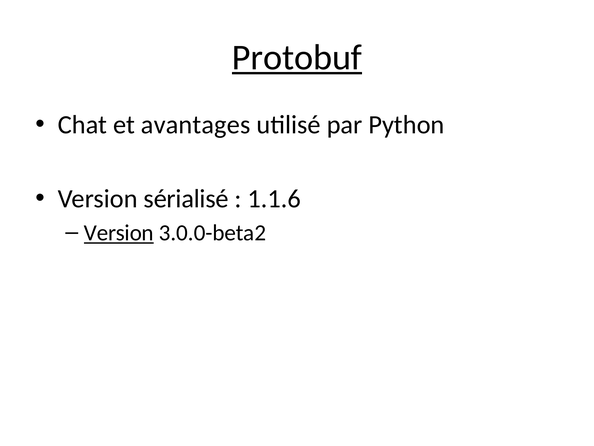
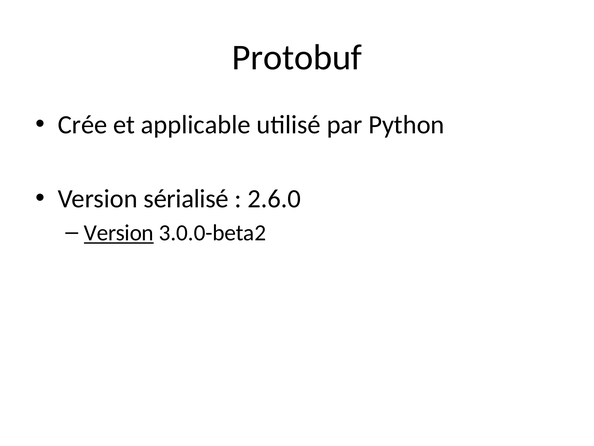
Protobuf underline: present -> none
Chat: Chat -> Crée
avantages: avantages -> applicable
1.1.6: 1.1.6 -> 2.6.0
